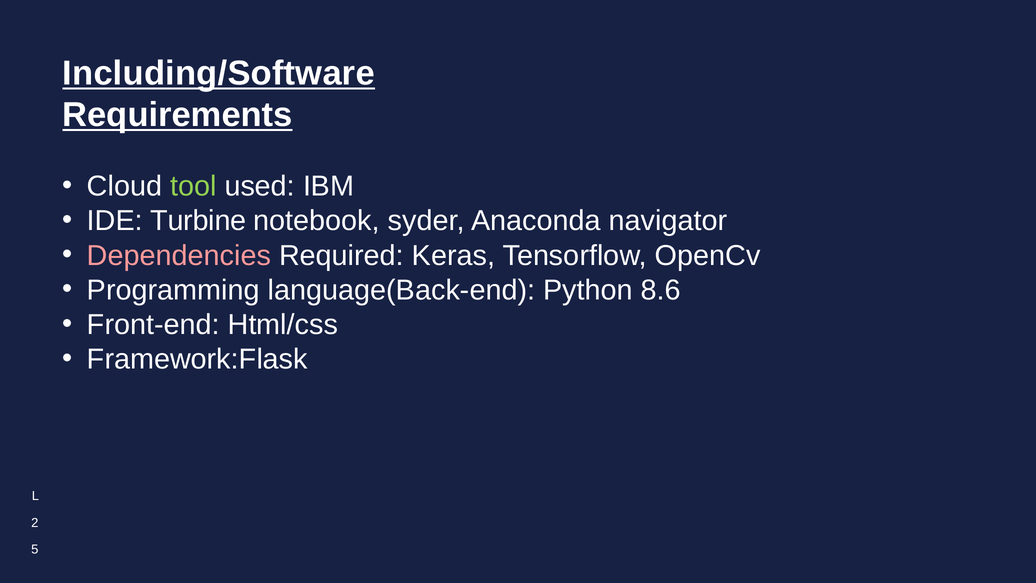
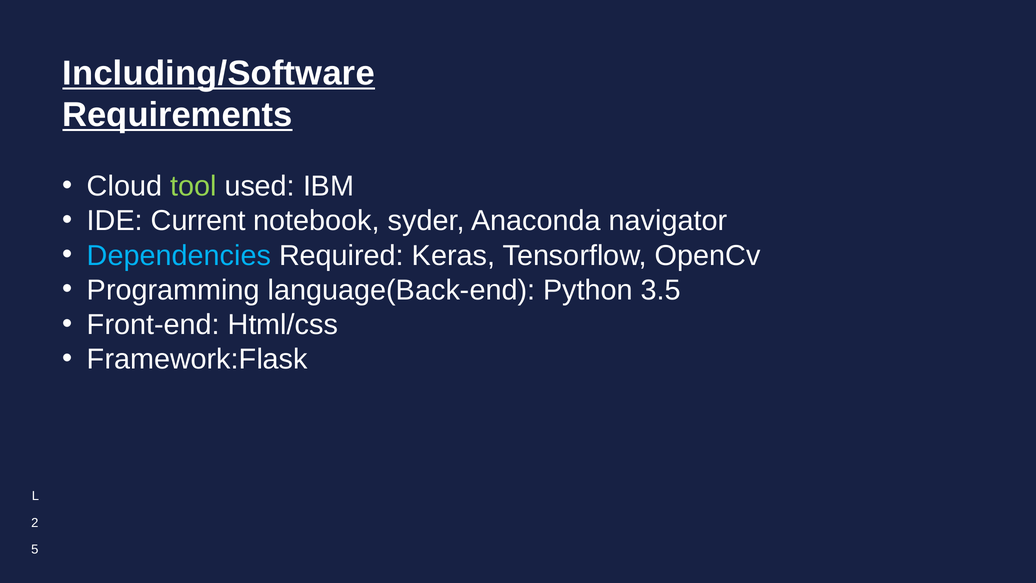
Turbine: Turbine -> Current
Dependencies colour: pink -> light blue
8.6: 8.6 -> 3.5
